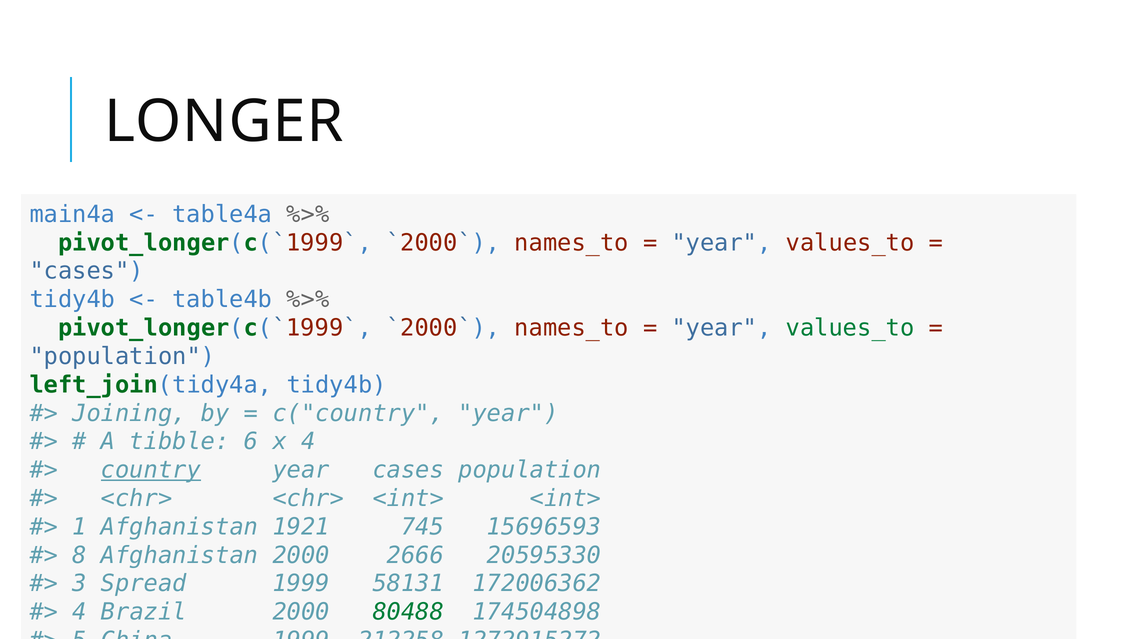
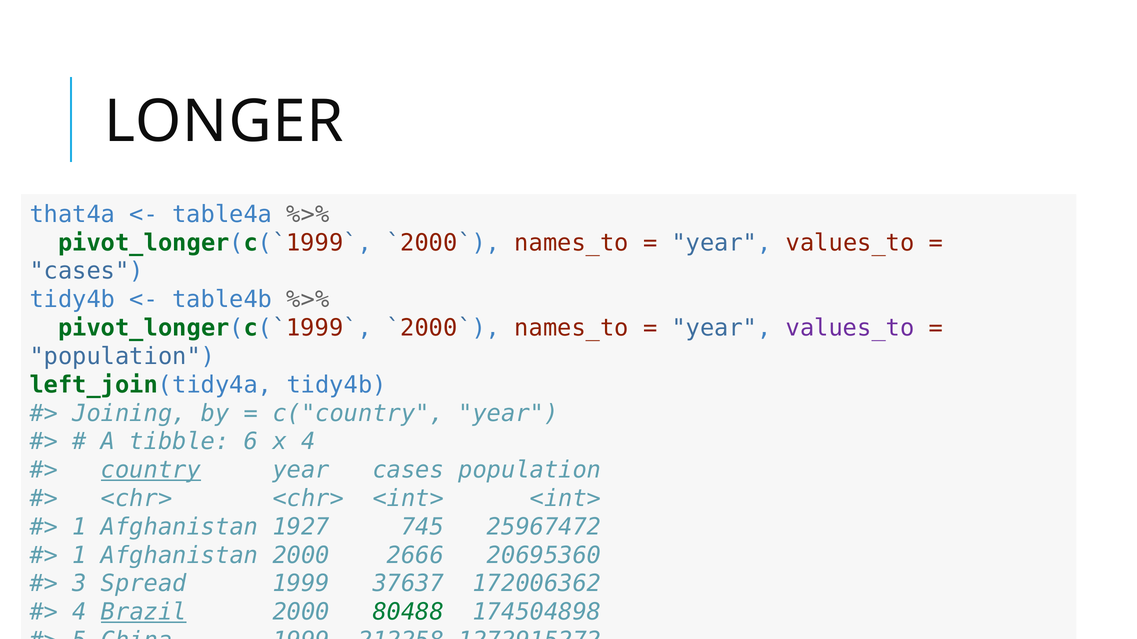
main4a: main4a -> that4a
values_to at (850, 328) colour: green -> purple
1921: 1921 -> 1927
15696593: 15696593 -> 25967472
8 at (79, 556): 8 -> 1
20595330: 20595330 -> 20695360
58131: 58131 -> 37637
Brazil underline: none -> present
